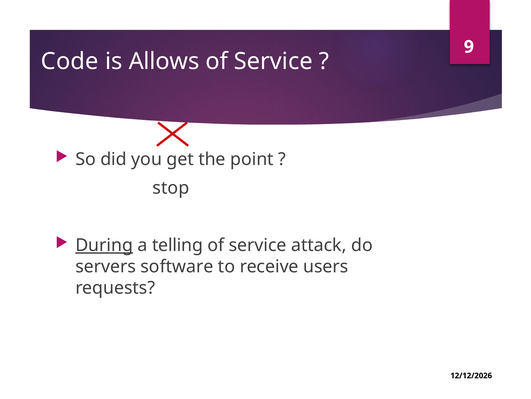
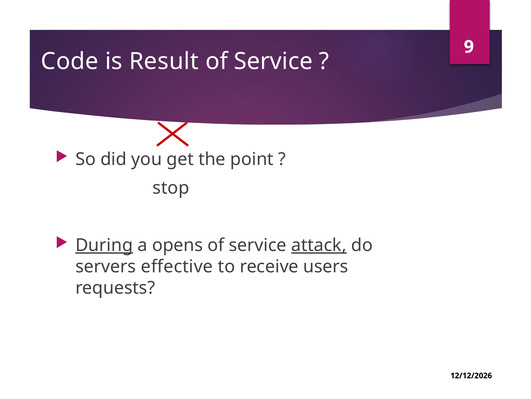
Allows: Allows -> Result
telling: telling -> opens
attack underline: none -> present
software: software -> effective
